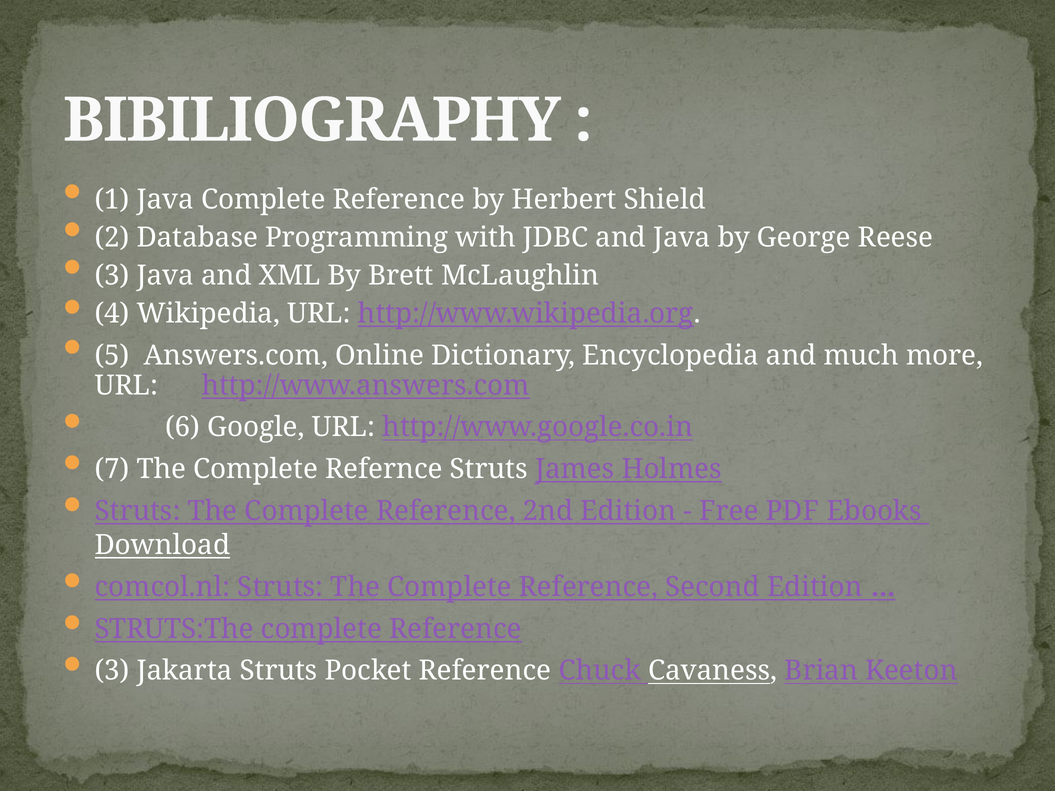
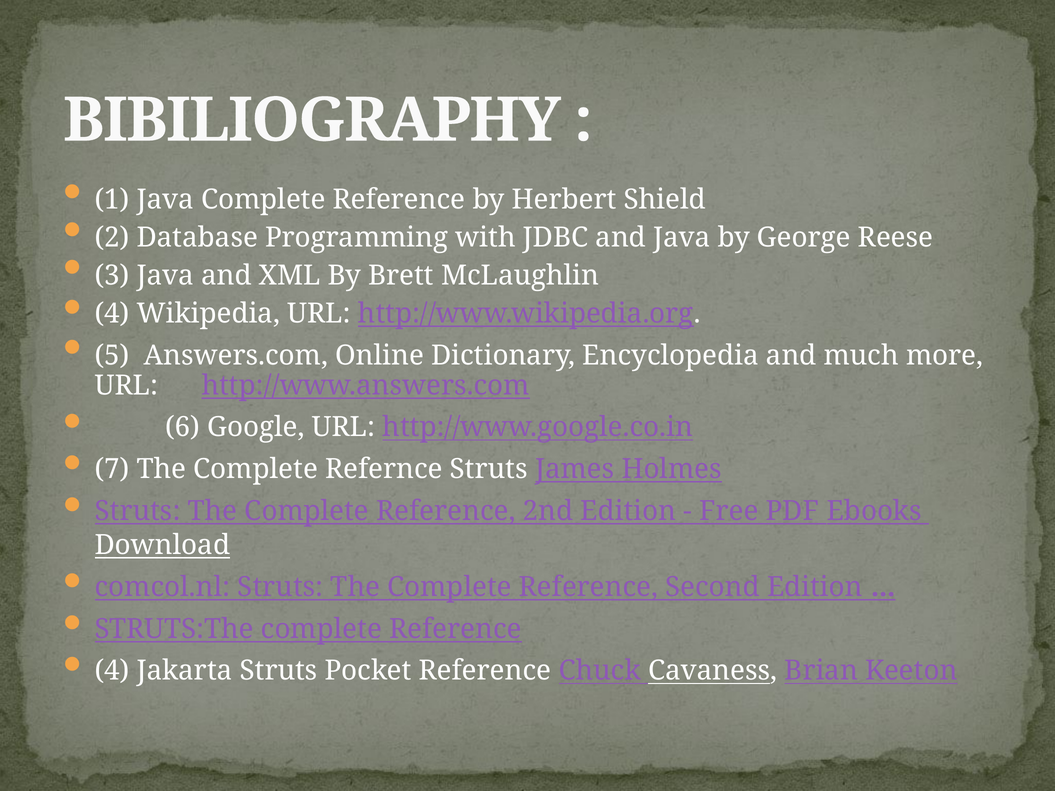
3 at (112, 671): 3 -> 4
